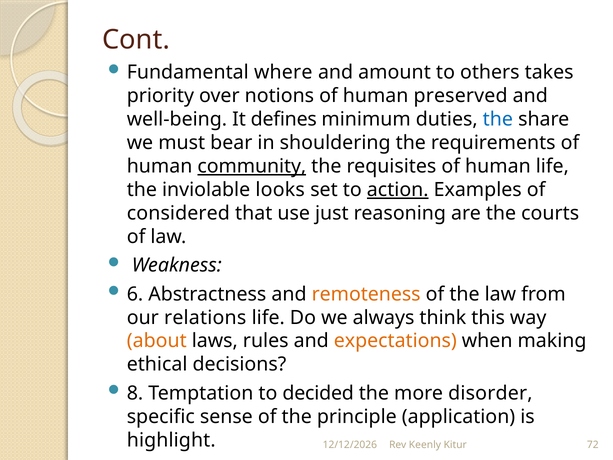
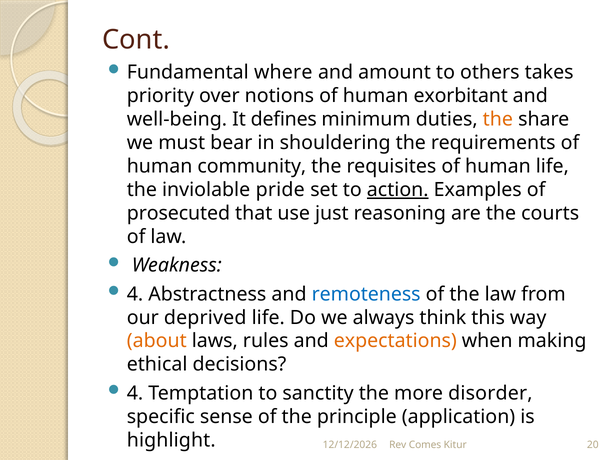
preserved: preserved -> exorbitant
the at (498, 119) colour: blue -> orange
community underline: present -> none
looks: looks -> pride
considered: considered -> prosecuted
6 at (135, 294): 6 -> 4
remoteness colour: orange -> blue
relations: relations -> deprived
8 at (135, 393): 8 -> 4
decided: decided -> sanctity
Keenly: Keenly -> Comes
72: 72 -> 20
